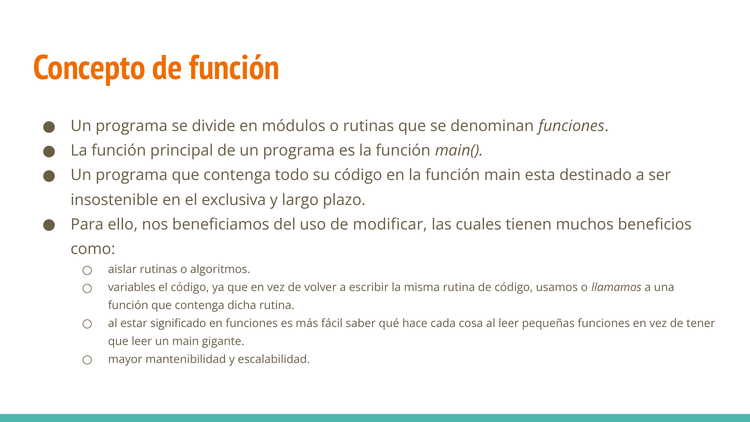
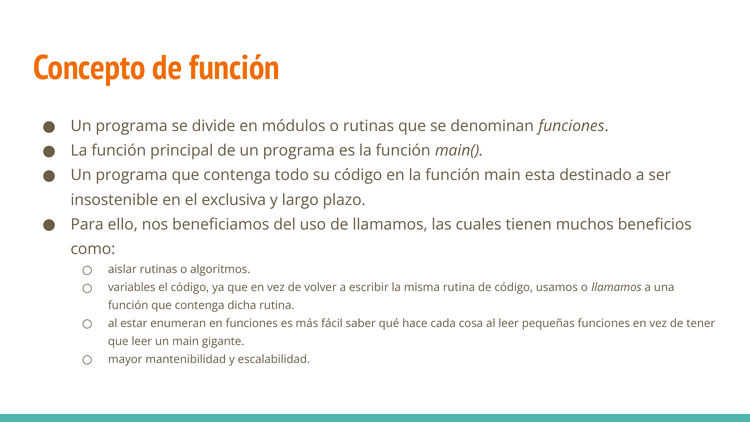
de modificar: modificar -> llamamos
significado: significado -> enumeran
